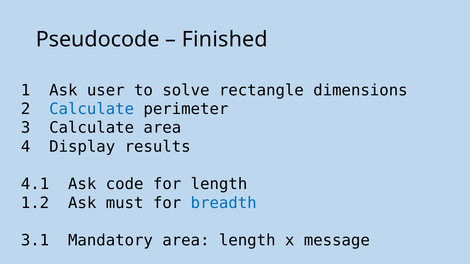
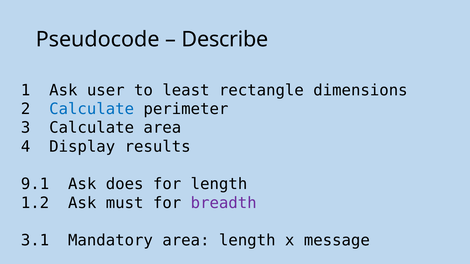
Finished: Finished -> Describe
solve: solve -> least
4.1: 4.1 -> 9.1
code: code -> does
breadth colour: blue -> purple
